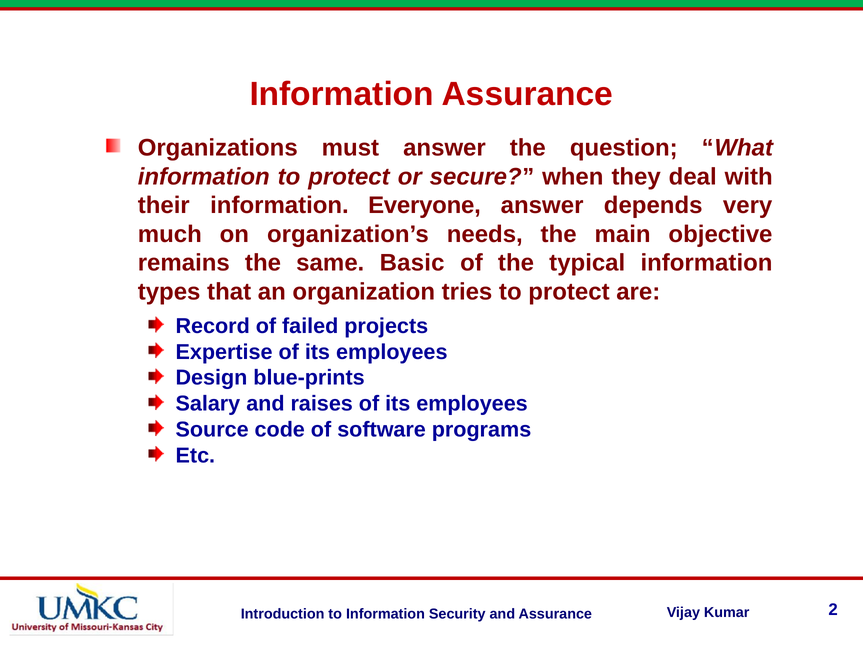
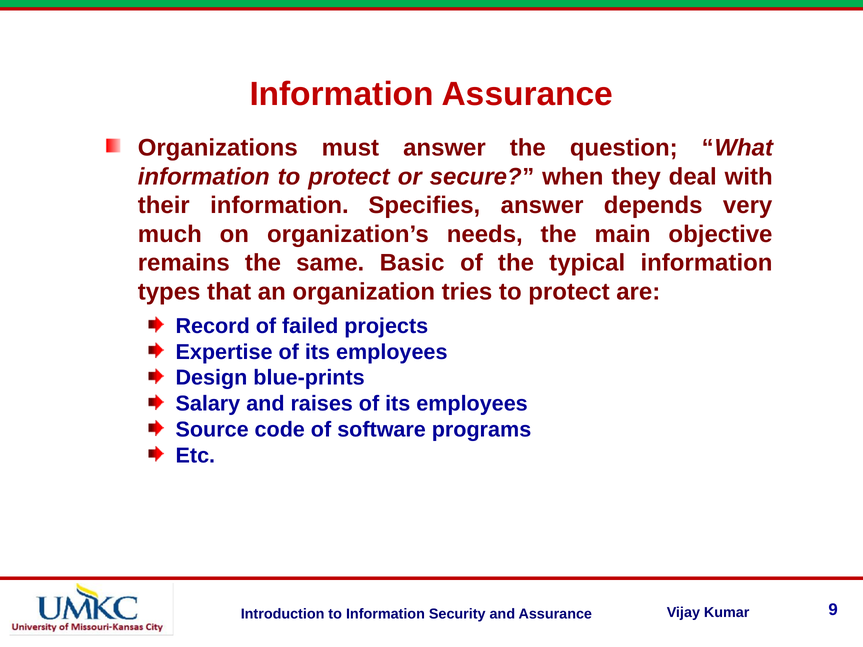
Everyone: Everyone -> Specifies
2: 2 -> 9
